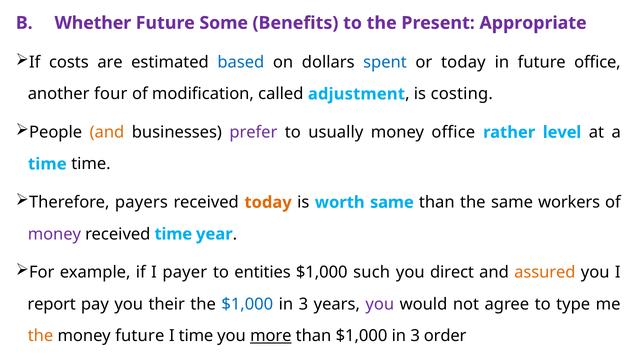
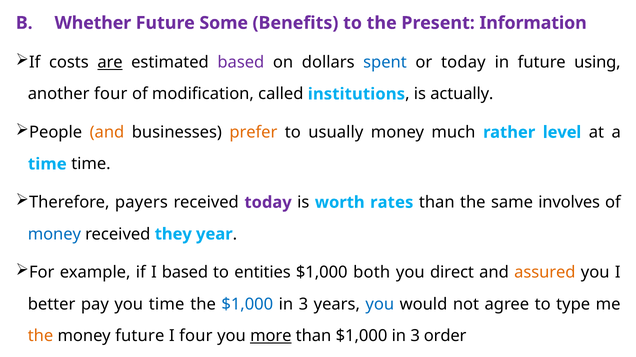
Appropriate: Appropriate -> Information
are underline: none -> present
based at (241, 62) colour: blue -> purple
future office: office -> using
adjustment: adjustment -> institutions
costing: costing -> actually
prefer colour: purple -> orange
money office: office -> much
today at (268, 203) colour: orange -> purple
worth same: same -> rates
workers: workers -> involves
money at (54, 235) colour: purple -> blue
received time: time -> they
I payer: payer -> based
such: such -> both
report: report -> better
you their: their -> time
you at (380, 305) colour: purple -> blue
I time: time -> four
